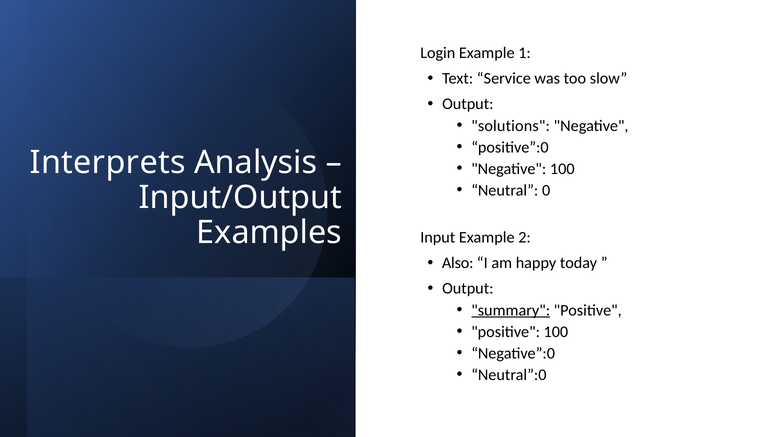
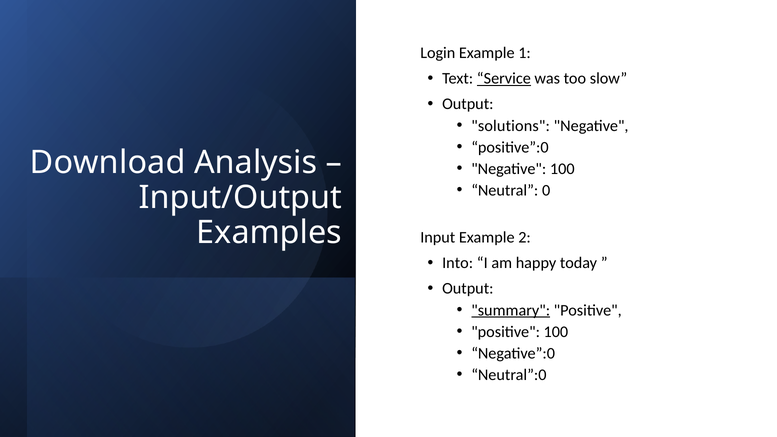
Service underline: none -> present
Interprets: Interprets -> Download
Also: Also -> Into
